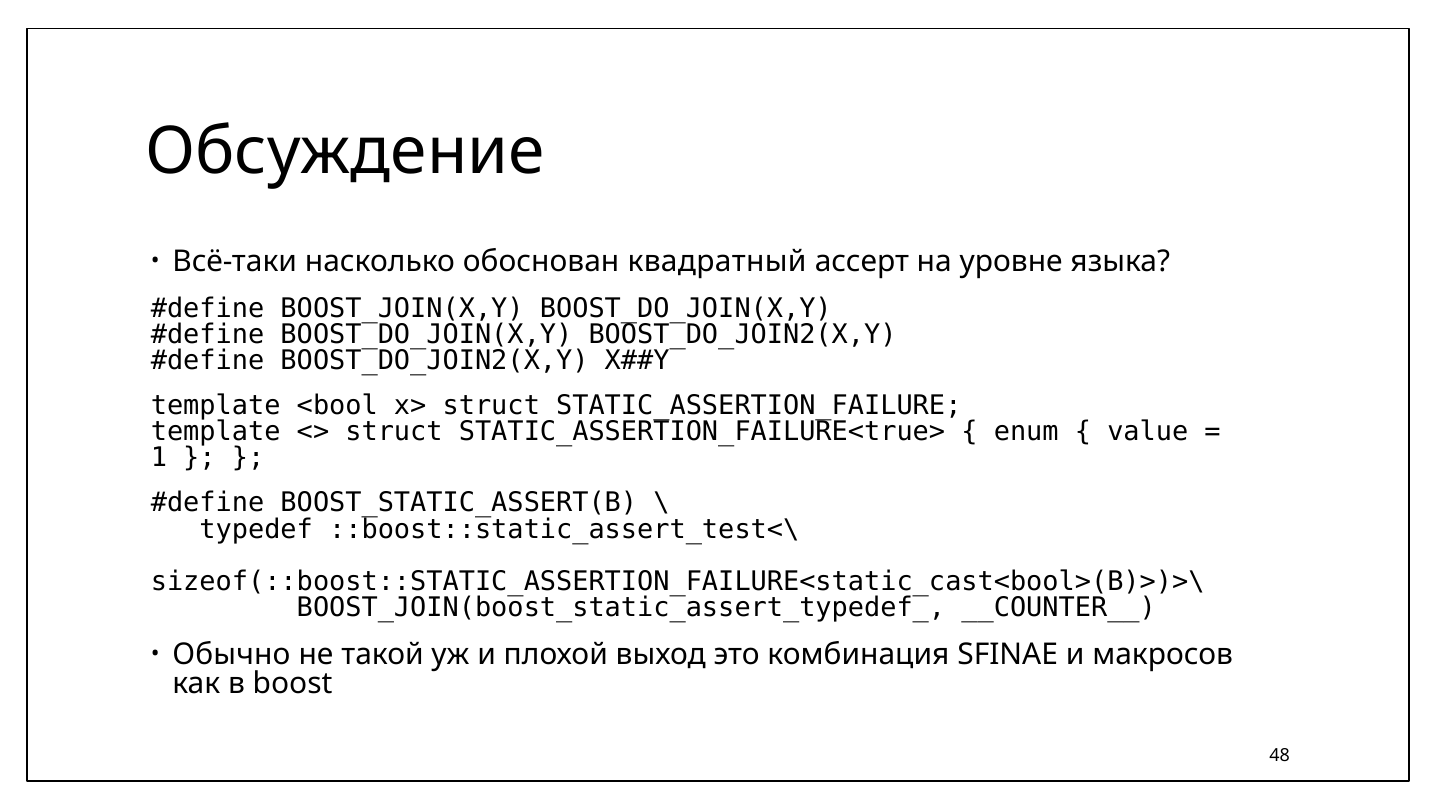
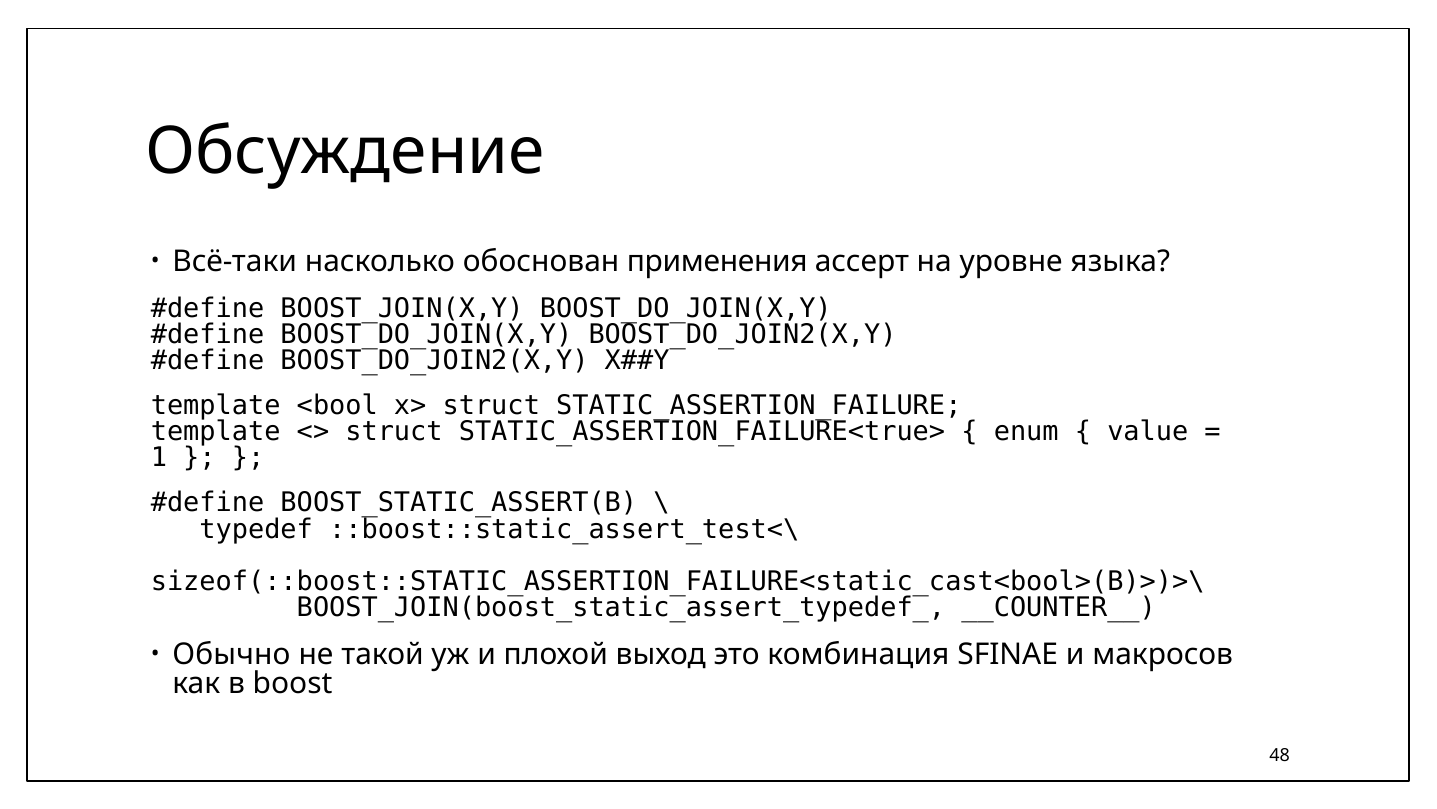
квадратный: квадратный -> применения
